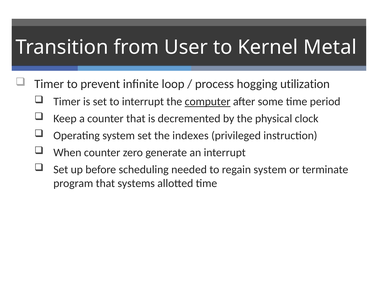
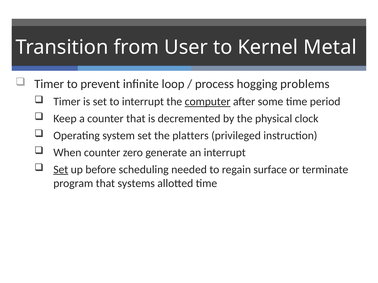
utilization: utilization -> problems
indexes: indexes -> platters
Set at (61, 170) underline: none -> present
regain system: system -> surface
